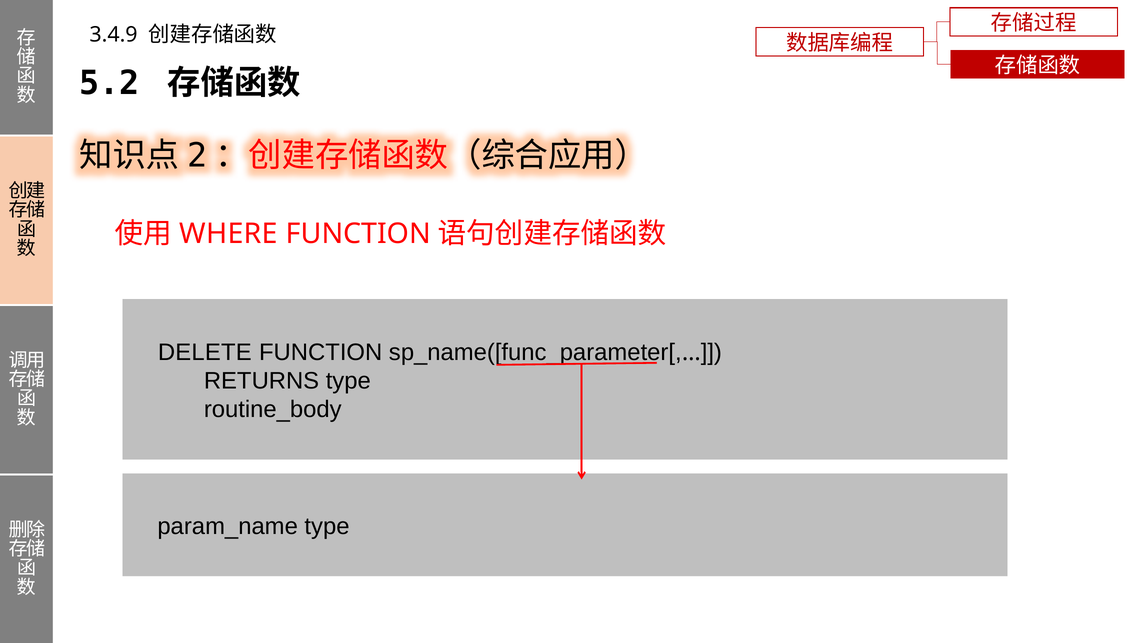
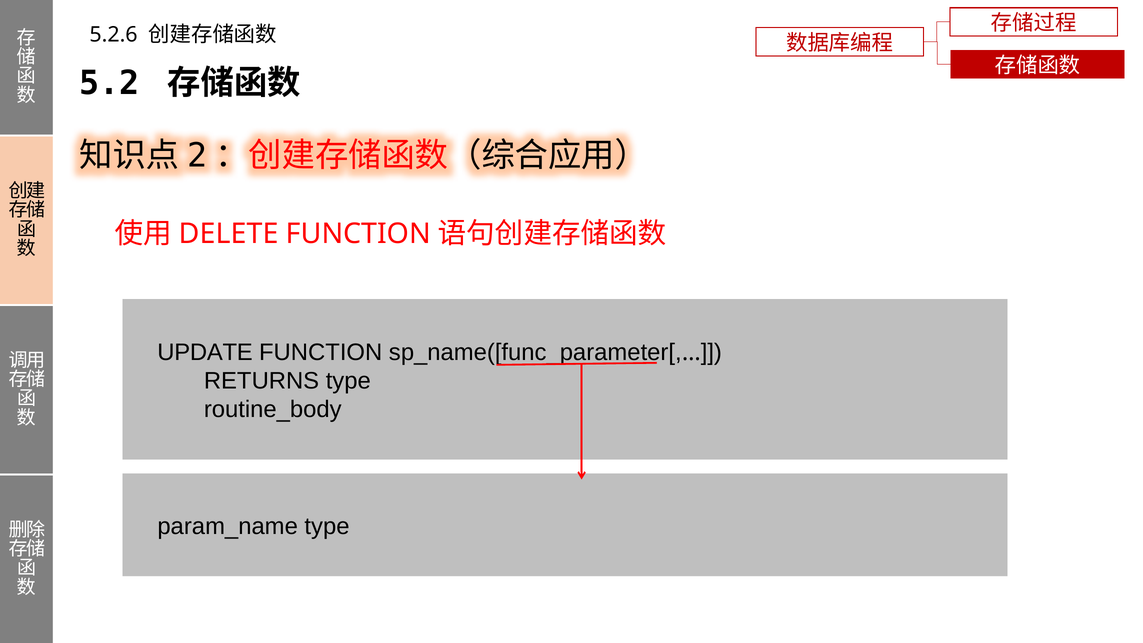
3.4.9: 3.4.9 -> 5.2.6
WHERE: WHERE -> DELETE
DELETE: DELETE -> UPDATE
